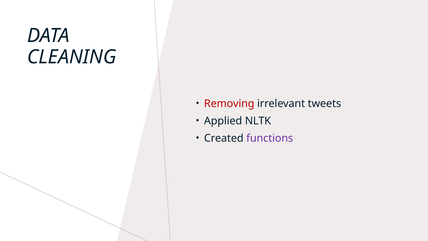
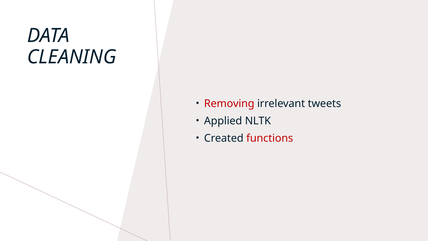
functions colour: purple -> red
